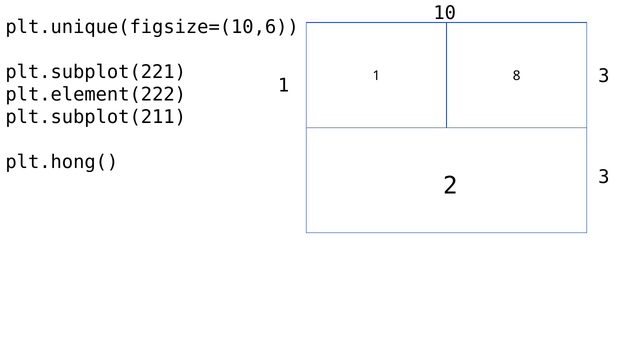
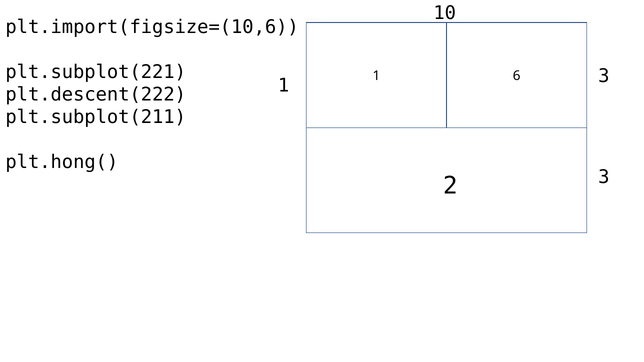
plt.unique(figsize=(10,6: plt.unique(figsize=(10,6 -> plt.import(figsize=(10,6
8: 8 -> 6
plt.element(222: plt.element(222 -> plt.descent(222
